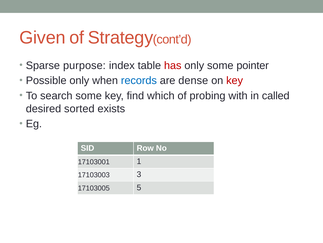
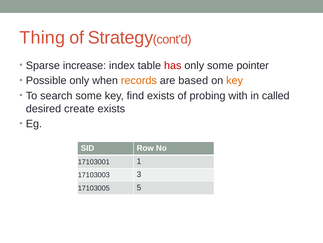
Given: Given -> Thing
purpose: purpose -> increase
records colour: blue -> orange
dense: dense -> based
key at (235, 80) colour: red -> orange
find which: which -> exists
sorted: sorted -> create
